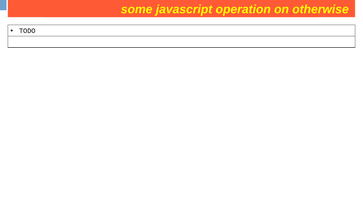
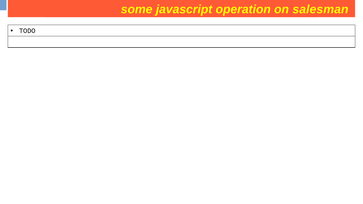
otherwise: otherwise -> salesman
